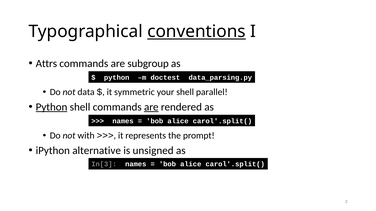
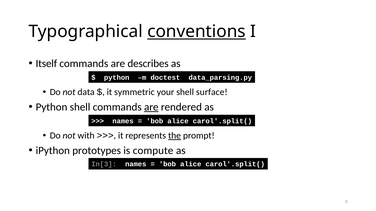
Attrs: Attrs -> Itself
subgroup: subgroup -> describes
parallel: parallel -> surface
Python at (52, 107) underline: present -> none
the underline: none -> present
alternative: alternative -> prototypes
unsigned: unsigned -> compute
